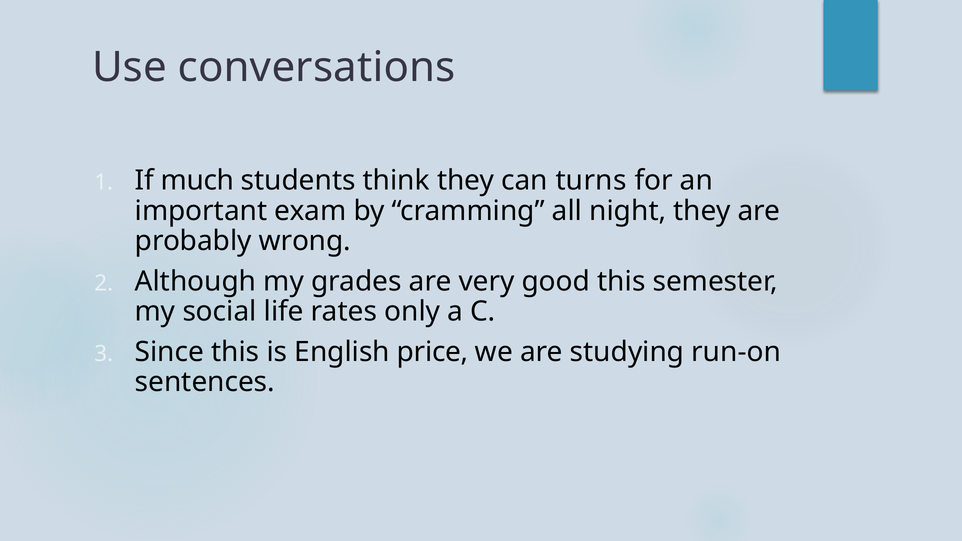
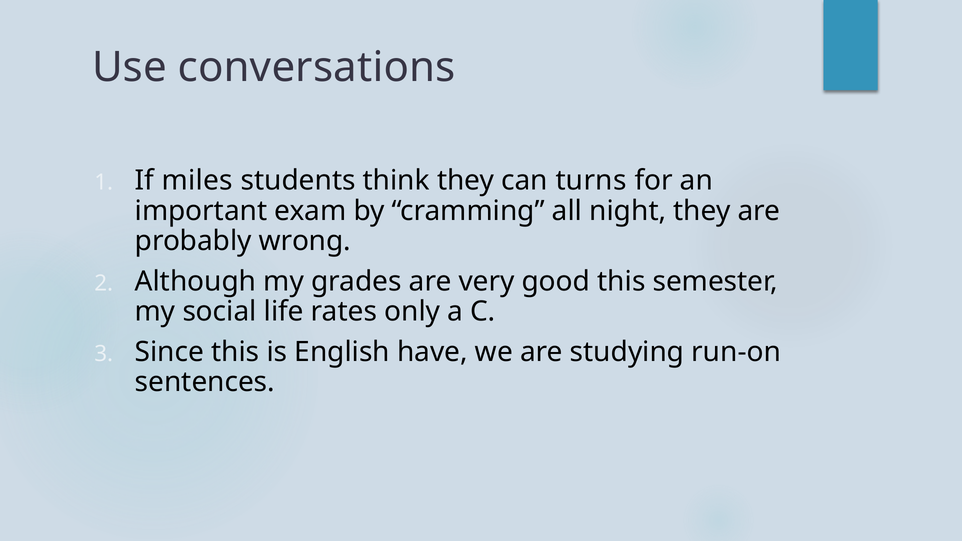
much: much -> miles
price: price -> have
